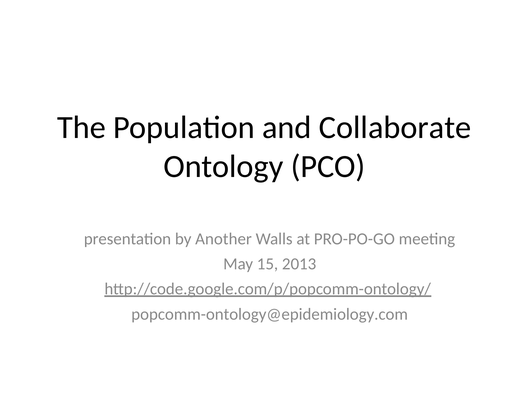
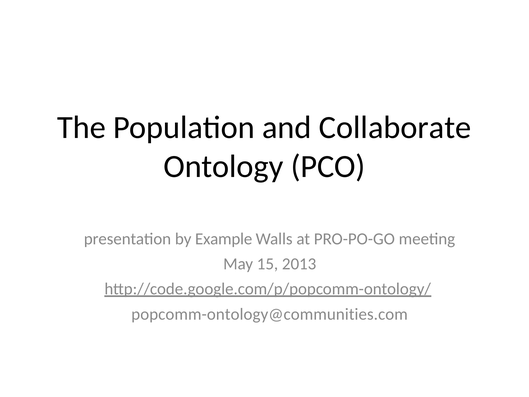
Another: Another -> Example
popcomm-ontology@epidemiology.com: popcomm-ontology@epidemiology.com -> popcomm-ontology@communities.com
